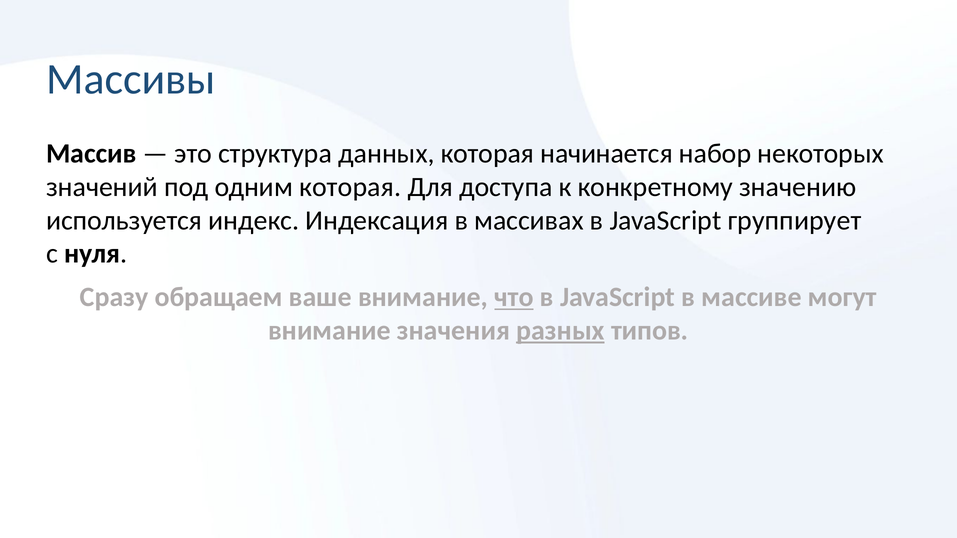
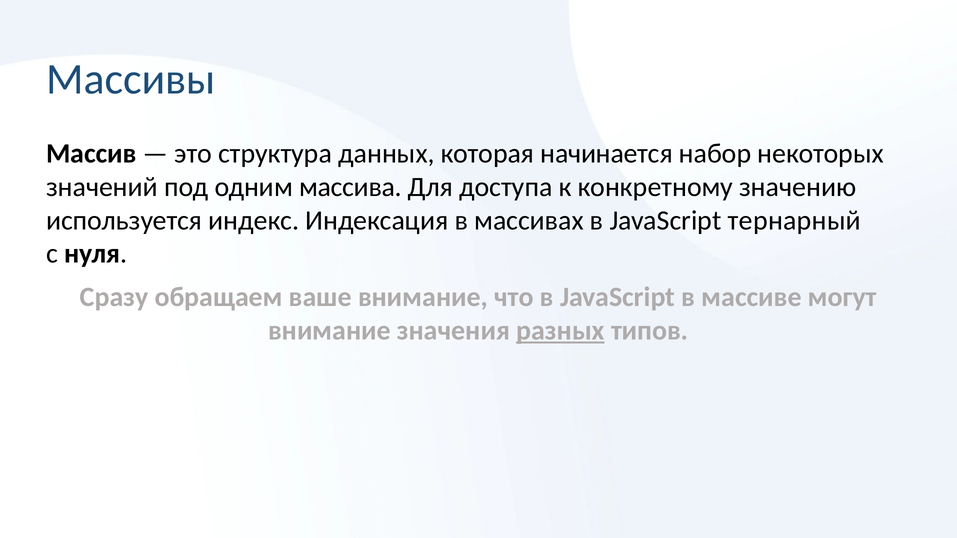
одним которая: которая -> массива
группирует: группирует -> тернарный
что underline: present -> none
